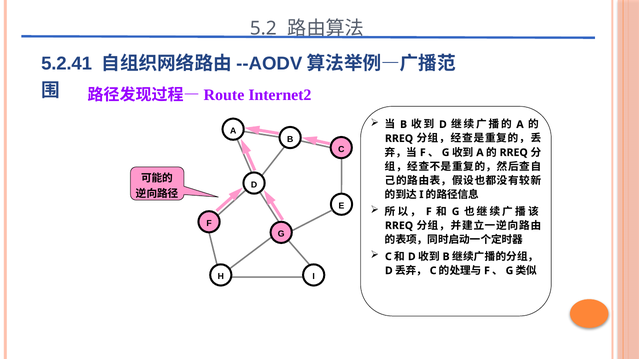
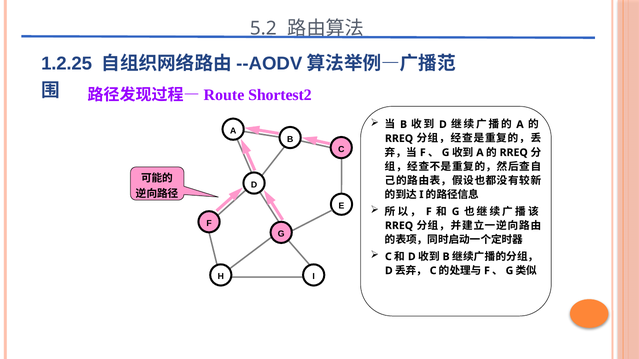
5.2.41: 5.2.41 -> 1.2.25
Internet2: Internet2 -> Shortest2
